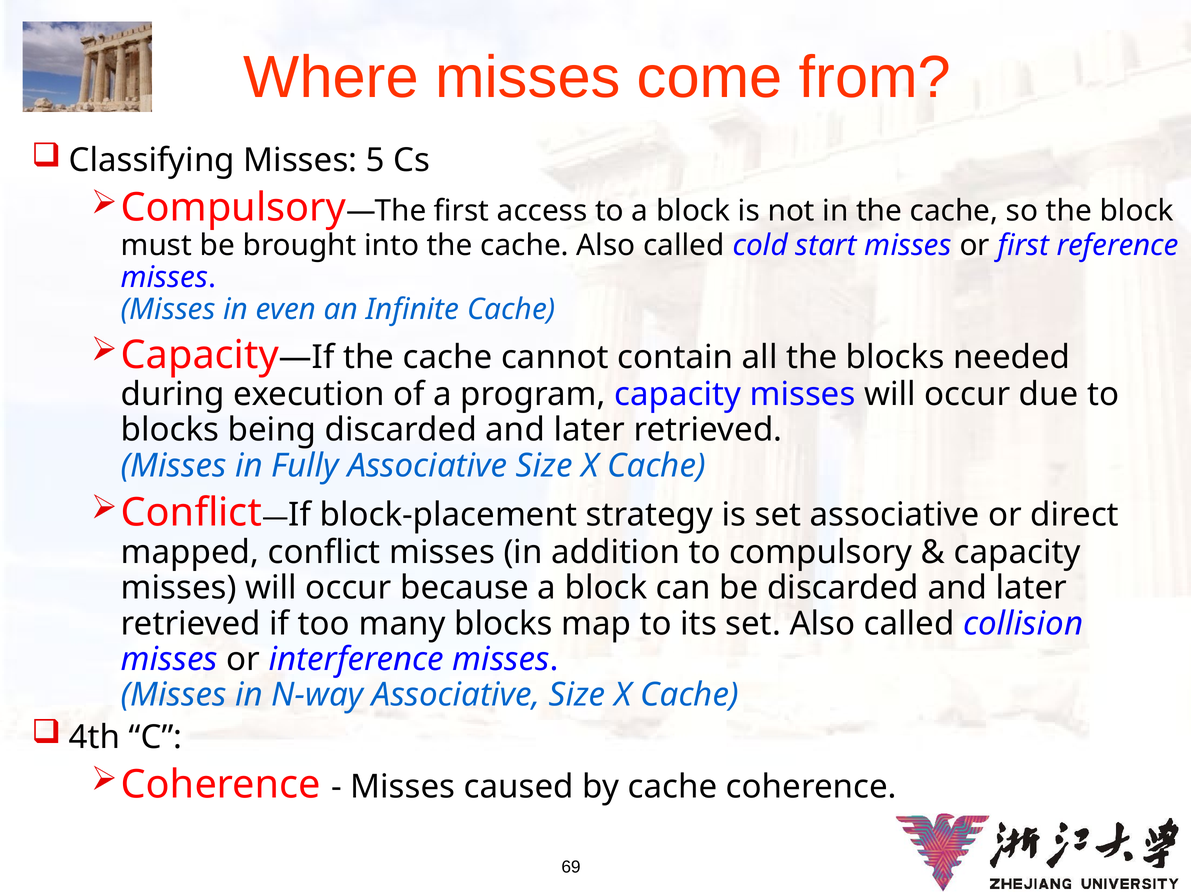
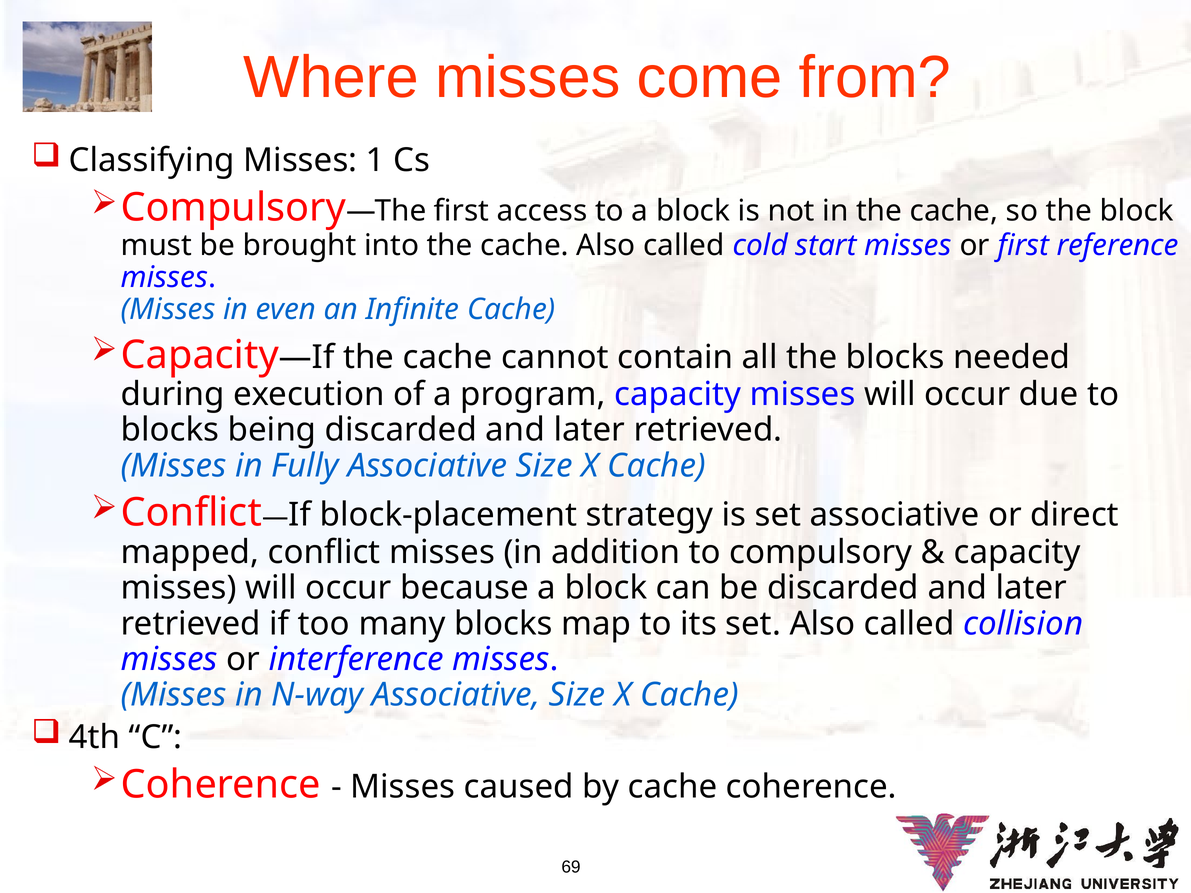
5: 5 -> 1
